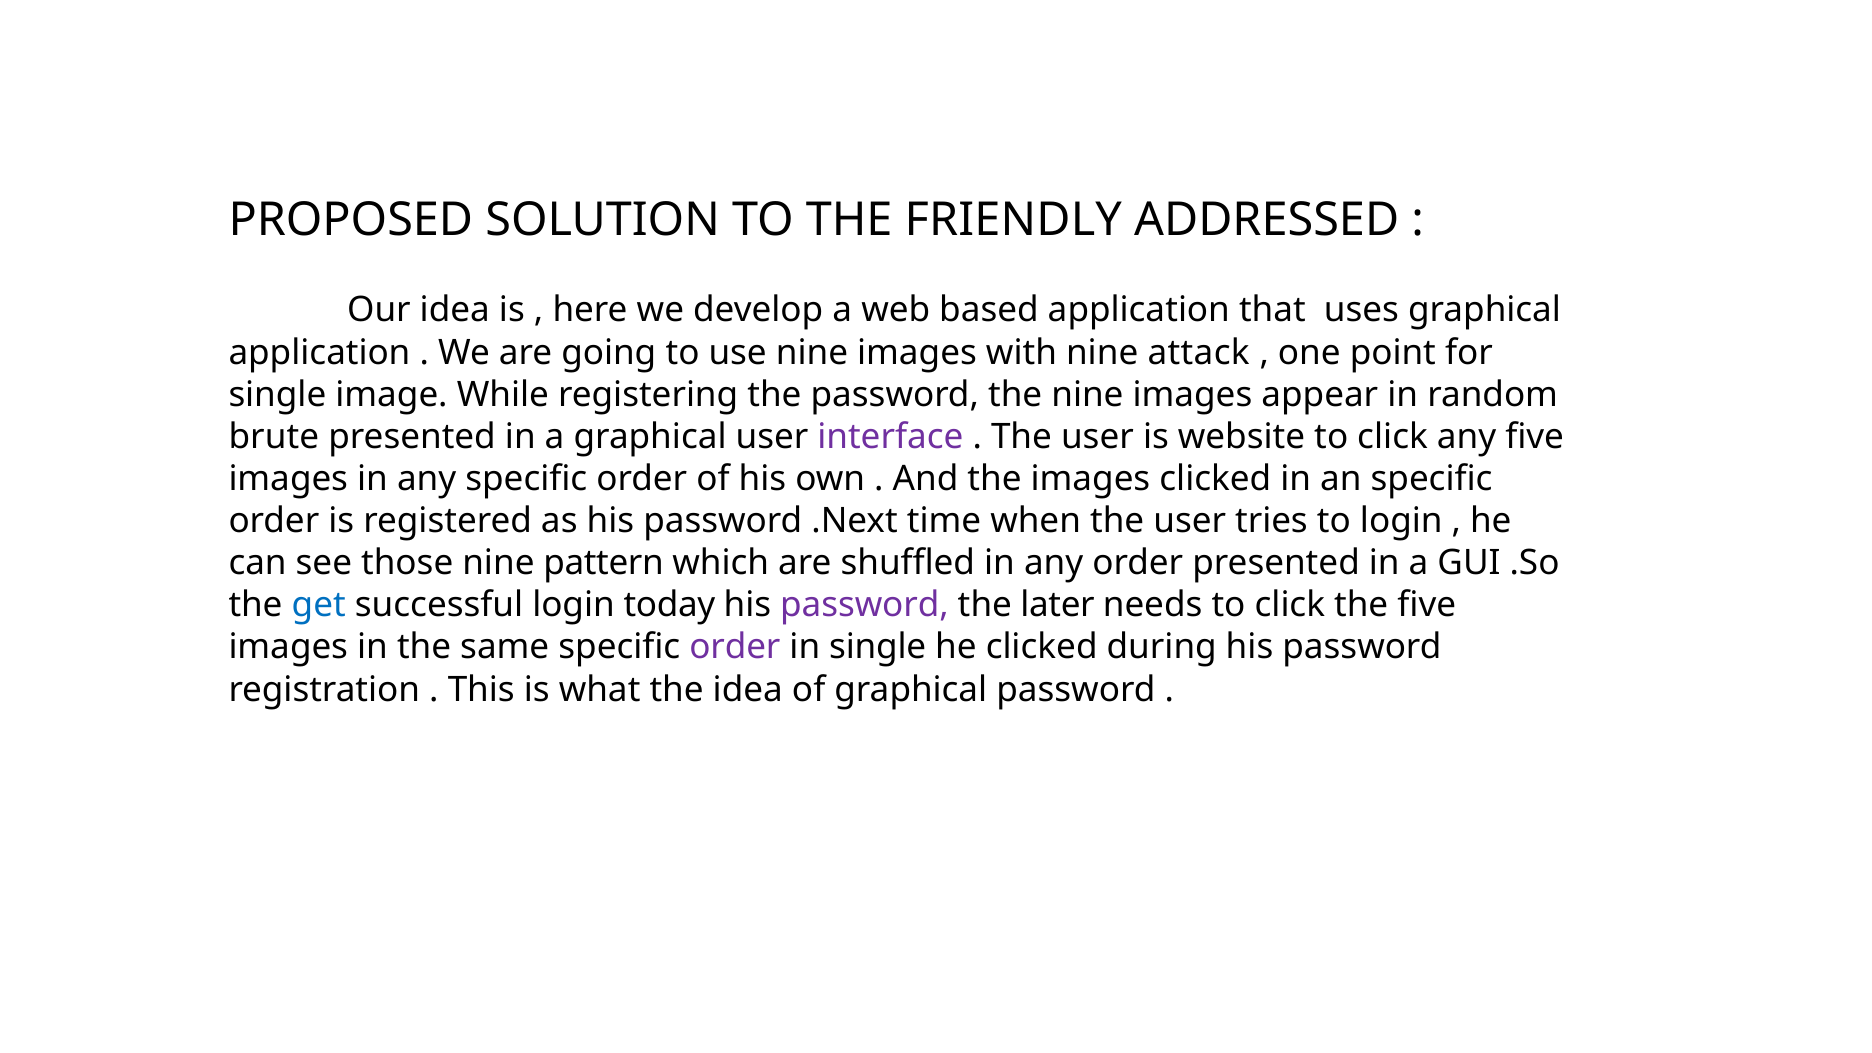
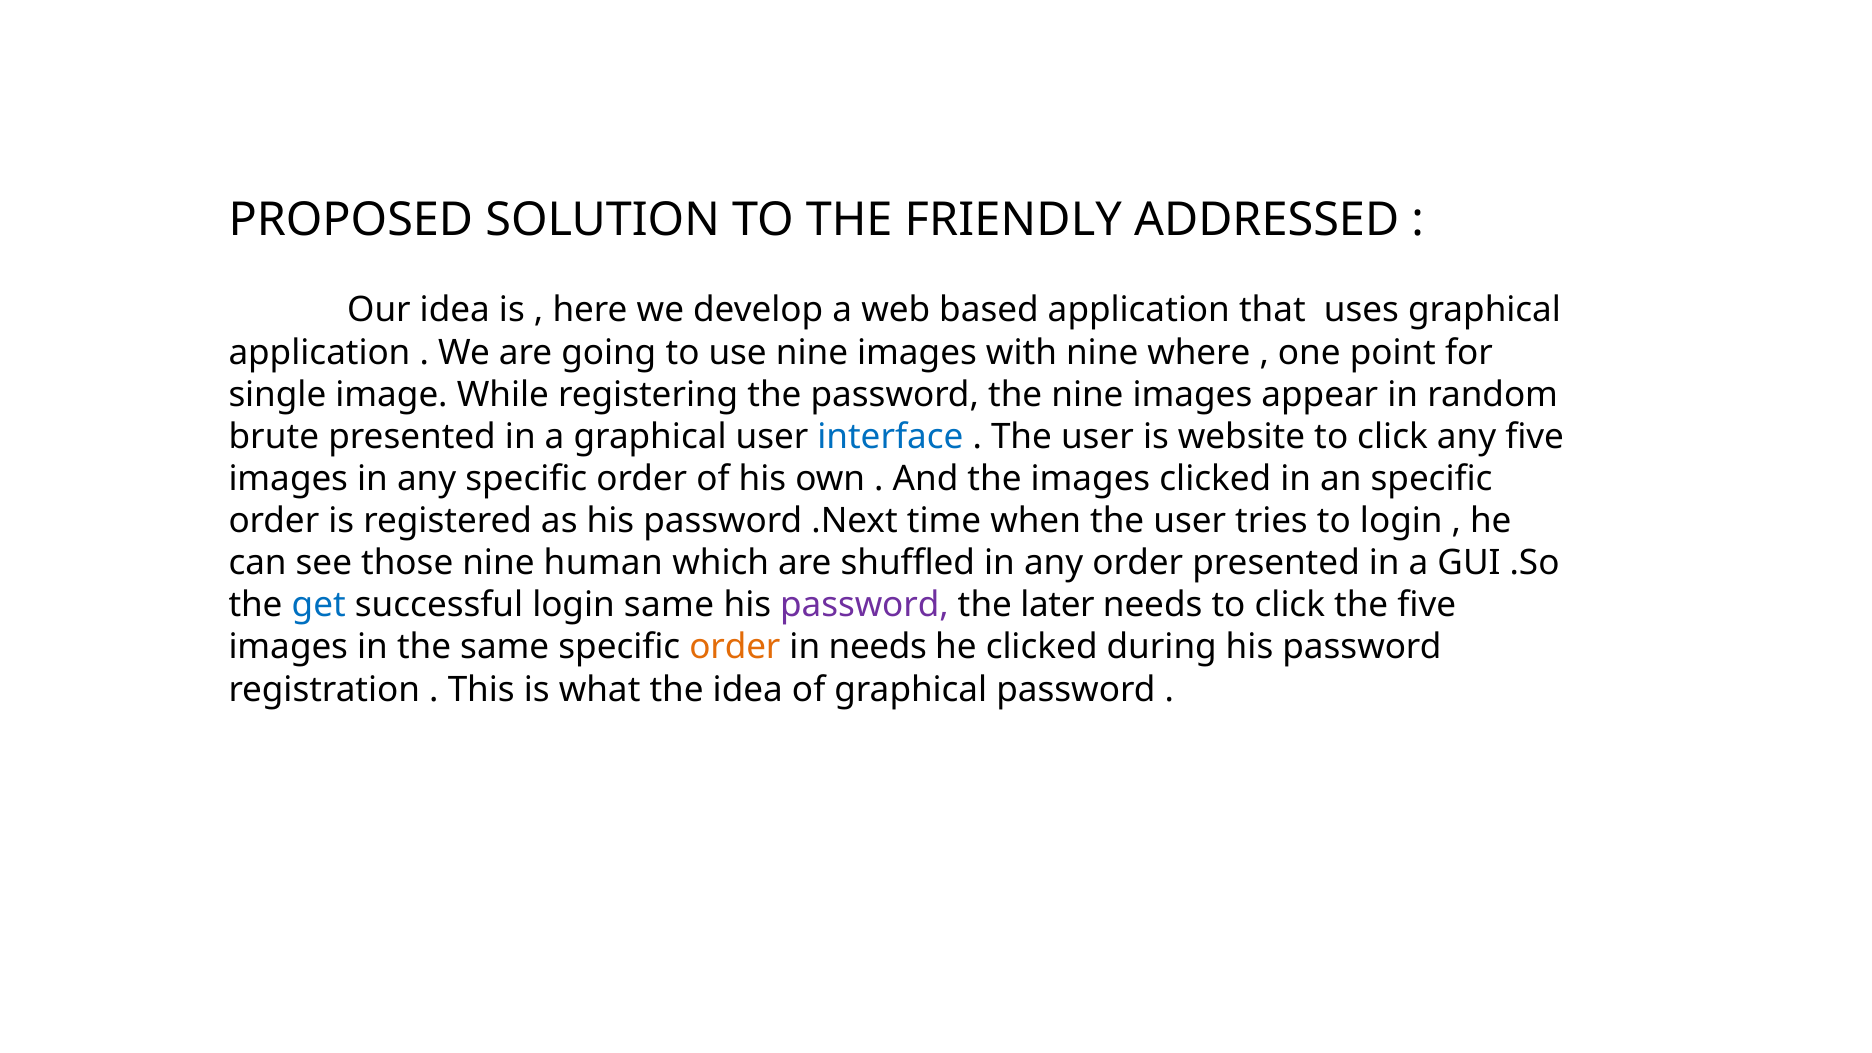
attack: attack -> where
interface colour: purple -> blue
pattern: pattern -> human
login today: today -> same
order at (735, 647) colour: purple -> orange
in single: single -> needs
